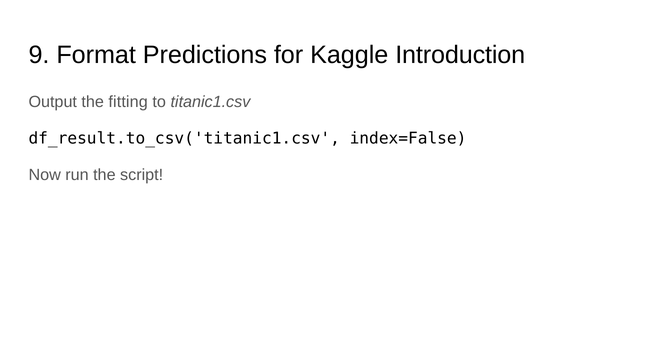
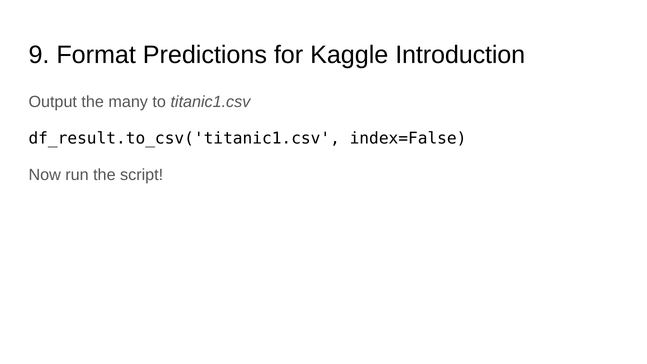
fitting: fitting -> many
